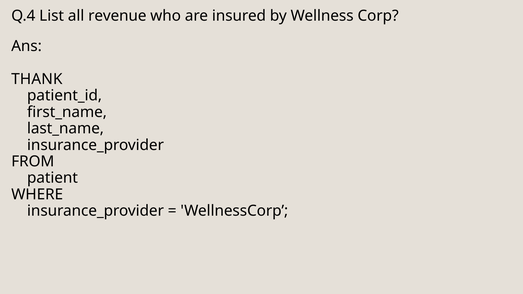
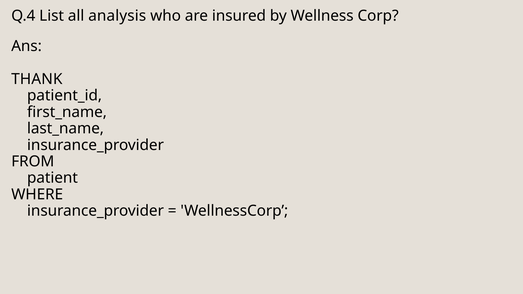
revenue: revenue -> analysis
